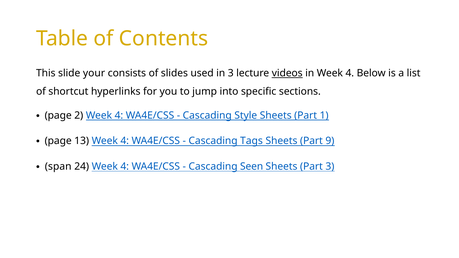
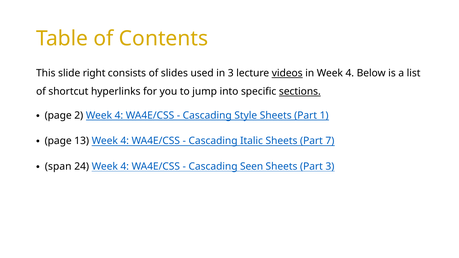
your: your -> right
sections underline: none -> present
Tags: Tags -> Italic
9: 9 -> 7
